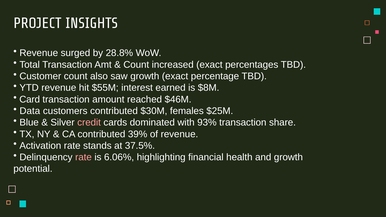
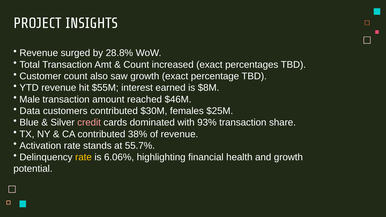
Card: Card -> Male
39%: 39% -> 38%
37.5%: 37.5% -> 55.7%
rate at (83, 157) colour: pink -> yellow
